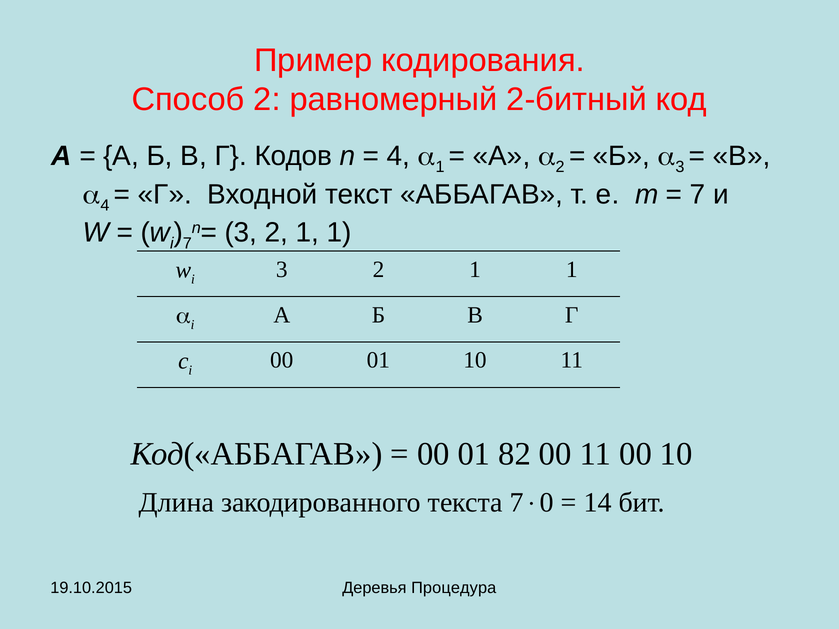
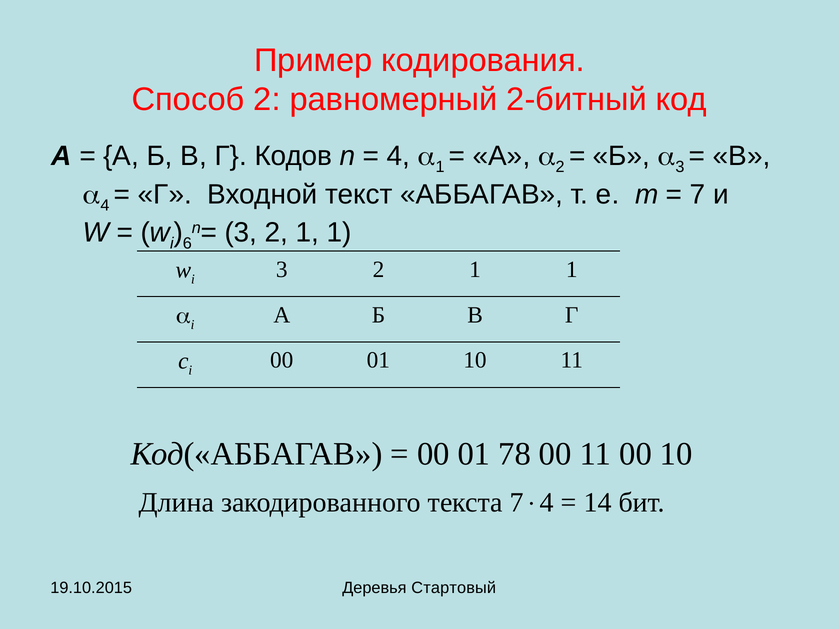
7 at (187, 243): 7 -> 6
82: 82 -> 78
0 at (547, 503): 0 -> 4
Процедура: Процедура -> Стартовый
